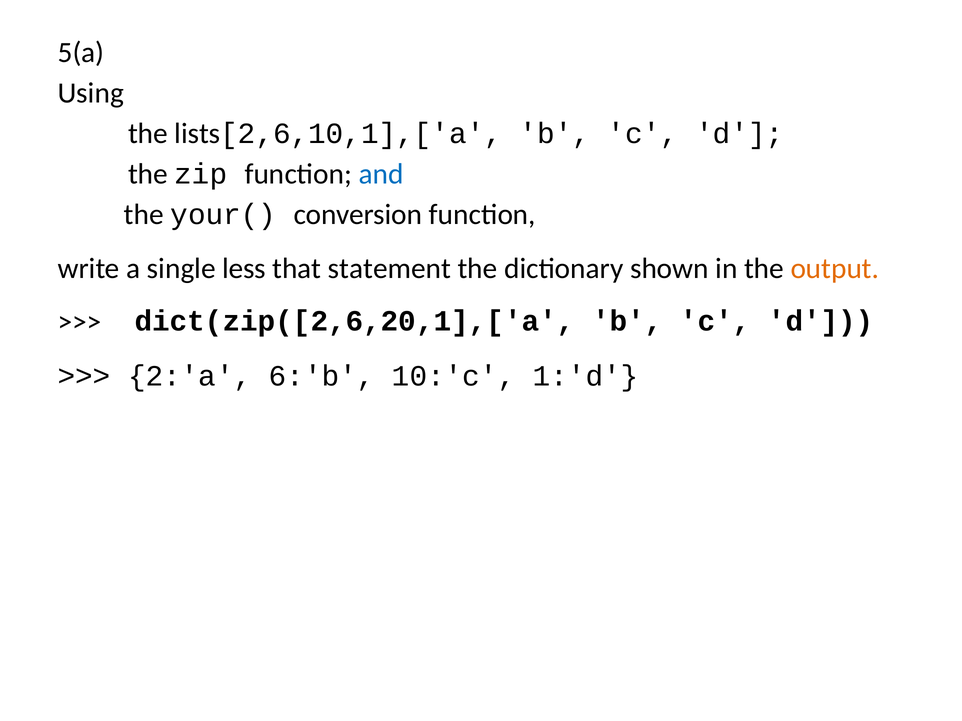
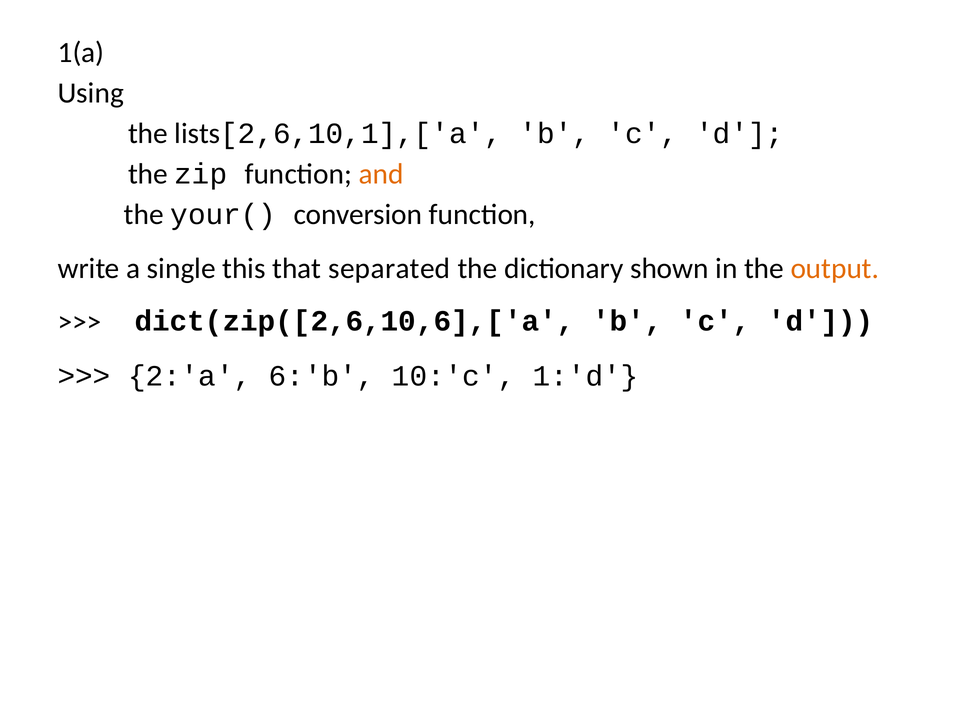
5(a: 5(a -> 1(a
and colour: blue -> orange
less: less -> this
statement: statement -> separated
dict(zip([2,6,20,1],['a: dict(zip([2,6,20,1],['a -> dict(zip([2,6,10,6],['a
